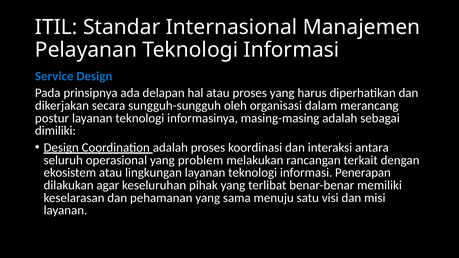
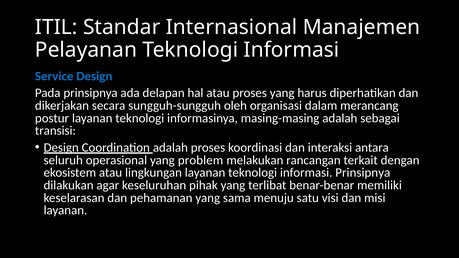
dimiliki: dimiliki -> transisi
informasi Penerapan: Penerapan -> Prinsipnya
